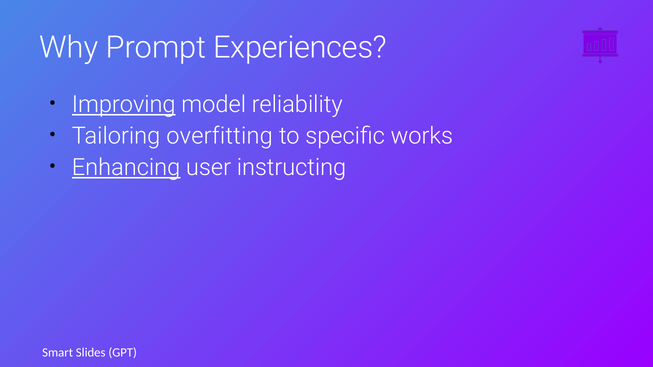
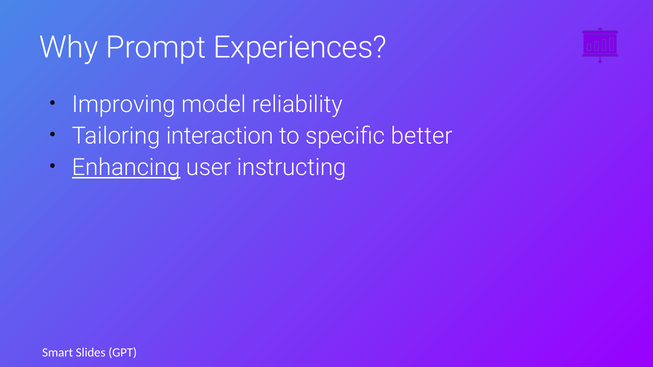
Improving underline: present -> none
overfitting: overfitting -> interaction
works: works -> better
